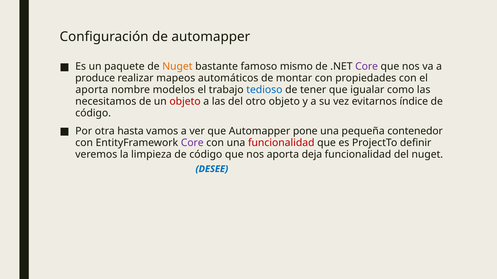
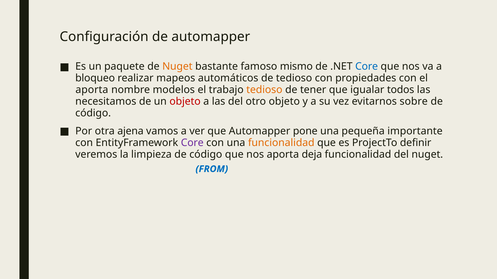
Core at (367, 67) colour: purple -> blue
produce: produce -> bloqueo
de montar: montar -> tedioso
tedioso at (264, 90) colour: blue -> orange
como: como -> todos
índice: índice -> sobre
hasta: hasta -> ajena
contenedor: contenedor -> importante
funcionalidad at (281, 143) colour: red -> orange
DESEE: DESEE -> FROM
